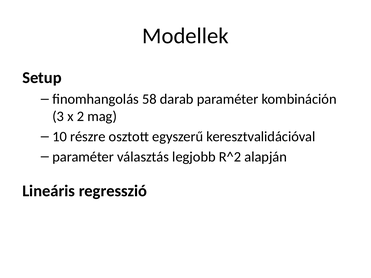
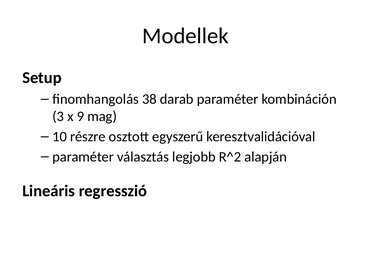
58: 58 -> 38
2: 2 -> 9
